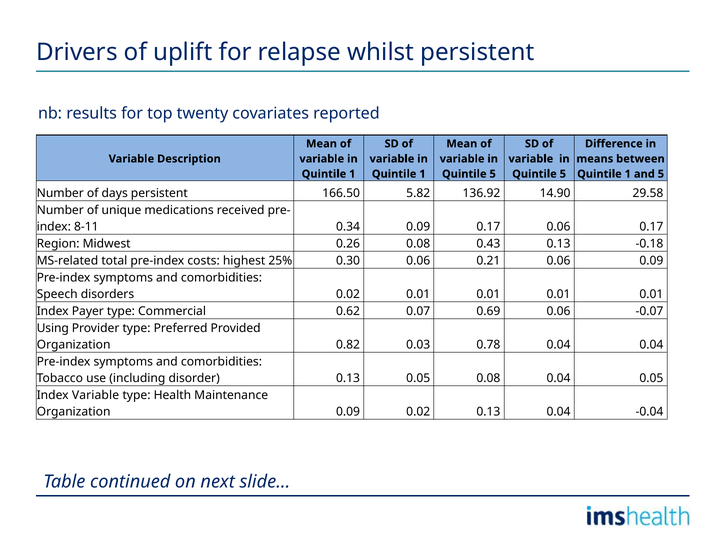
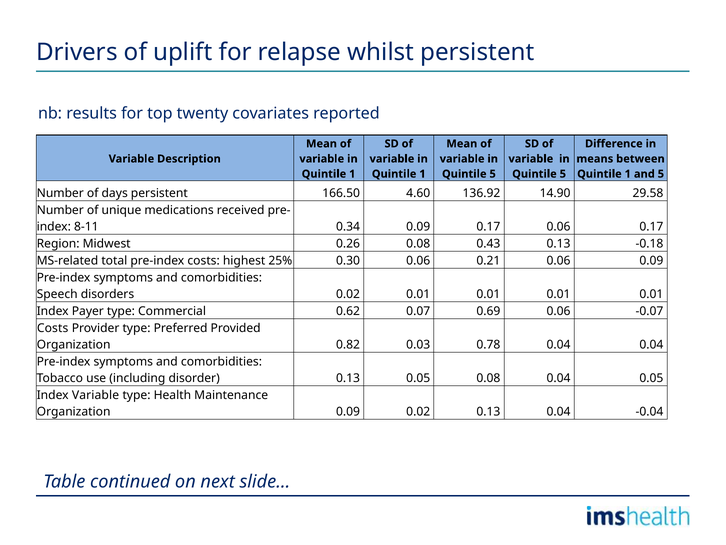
5.82: 5.82 -> 4.60
Using at (53, 328): Using -> Costs
